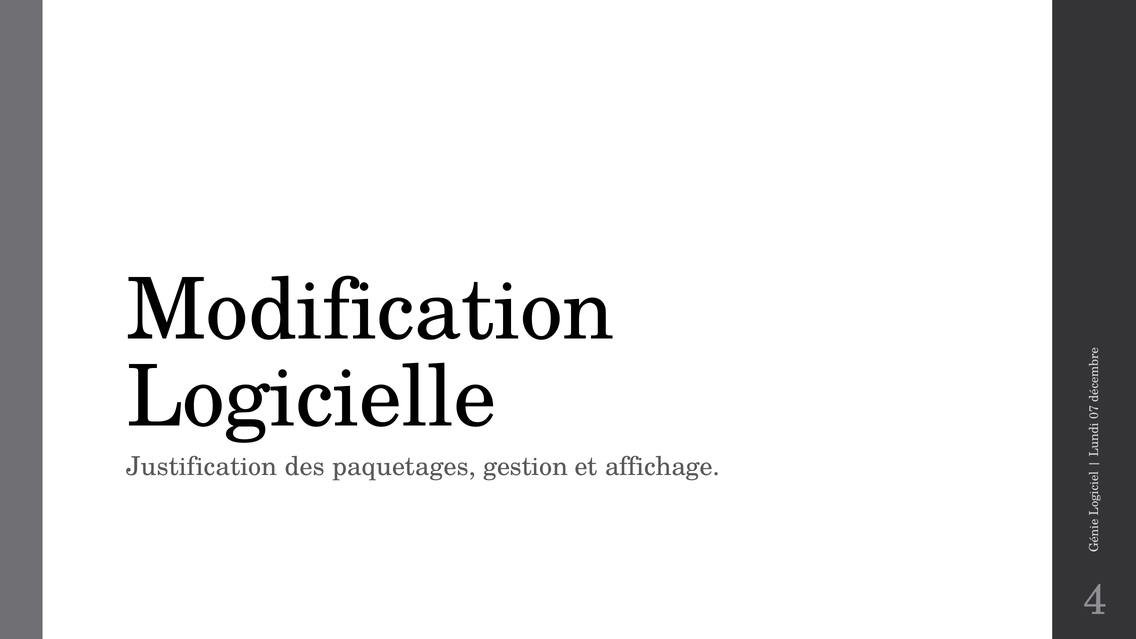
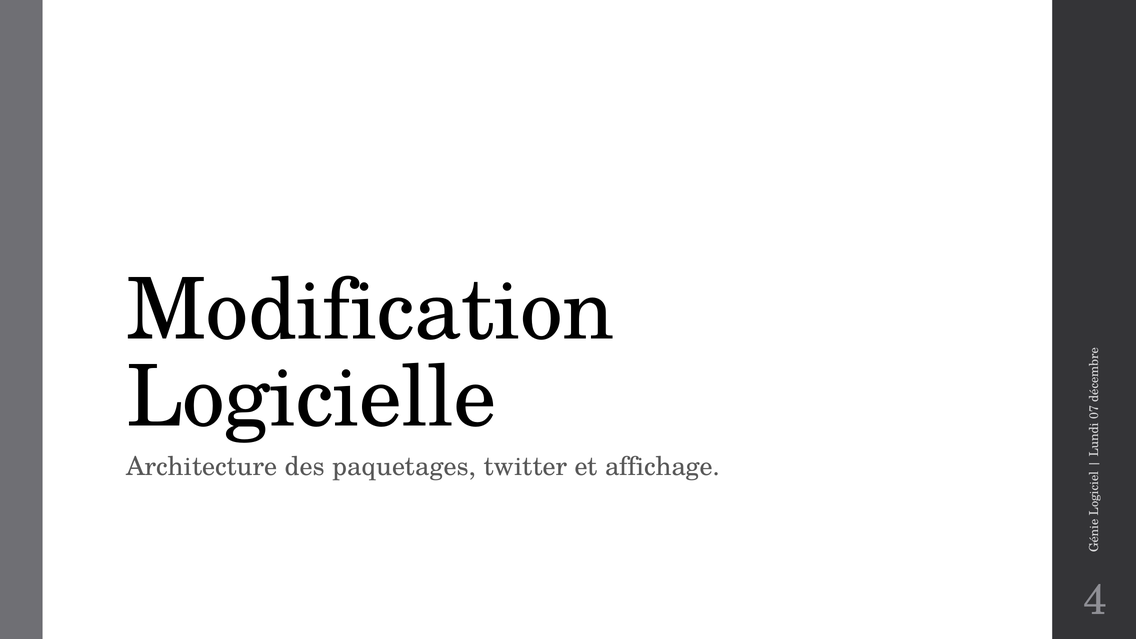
Justification: Justification -> Architecture
gestion: gestion -> twitter
